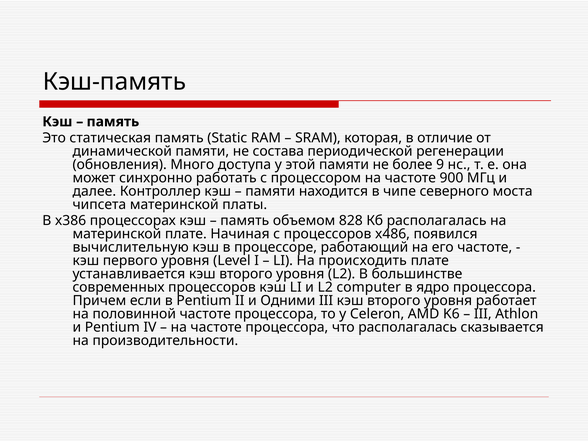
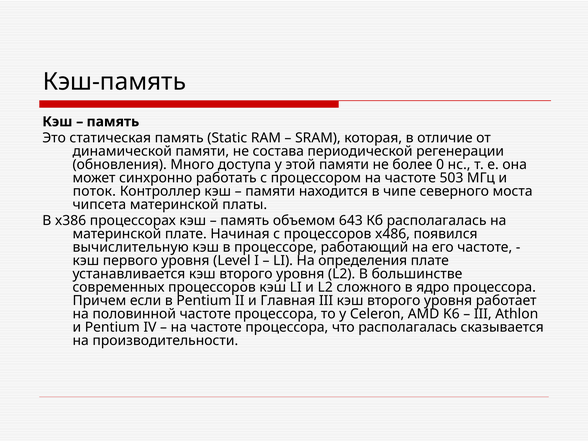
9: 9 -> 0
900: 900 -> 503
далее: далее -> поток
828: 828 -> 643
происходить: происходить -> определения
computer: computer -> сложного
Одними: Одними -> Главная
